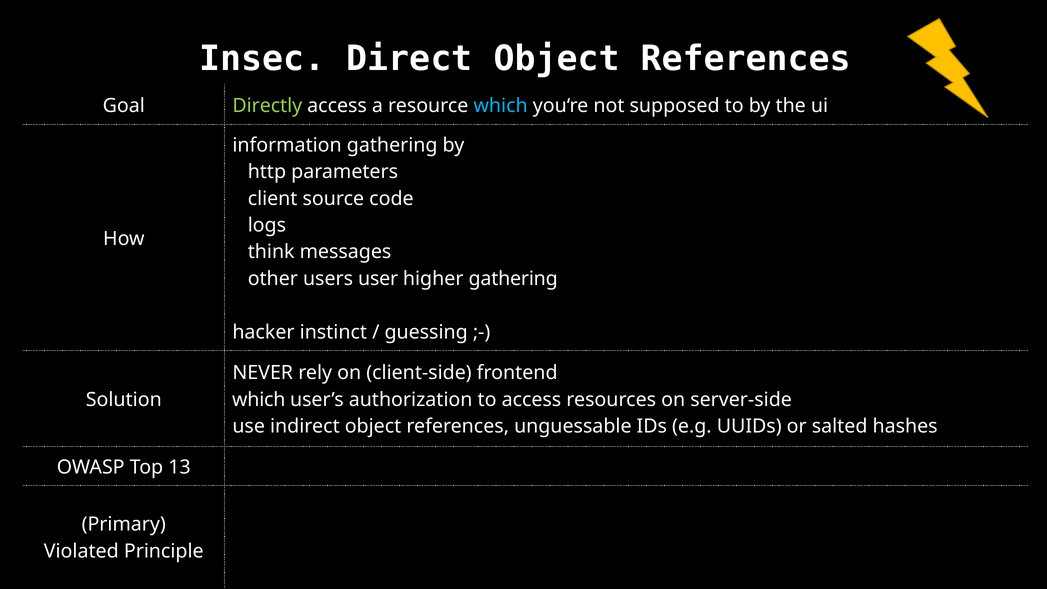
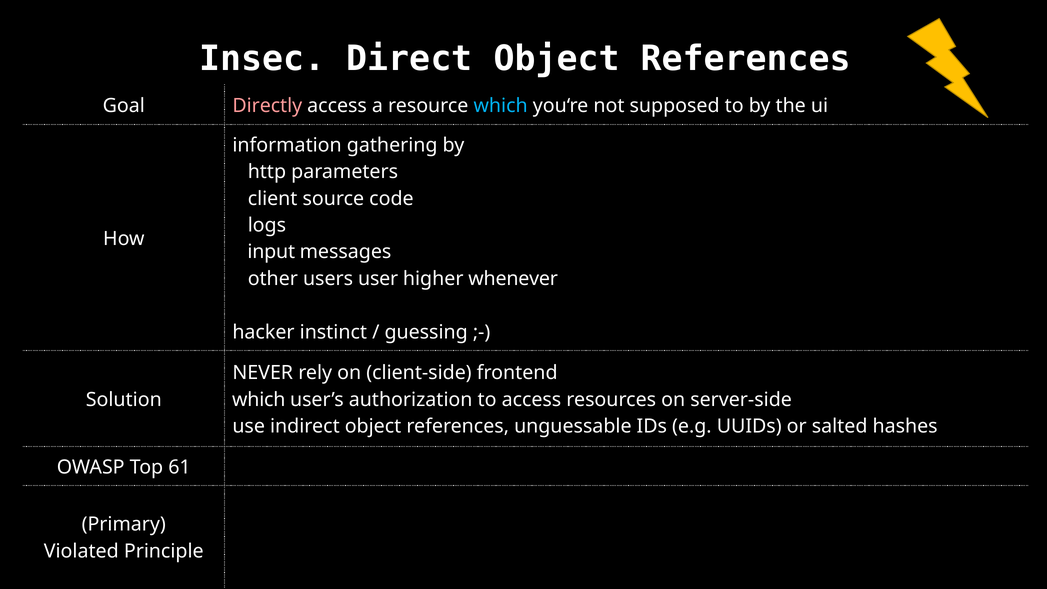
Directly colour: light green -> pink
think: think -> input
higher gathering: gathering -> whenever
13: 13 -> 61
